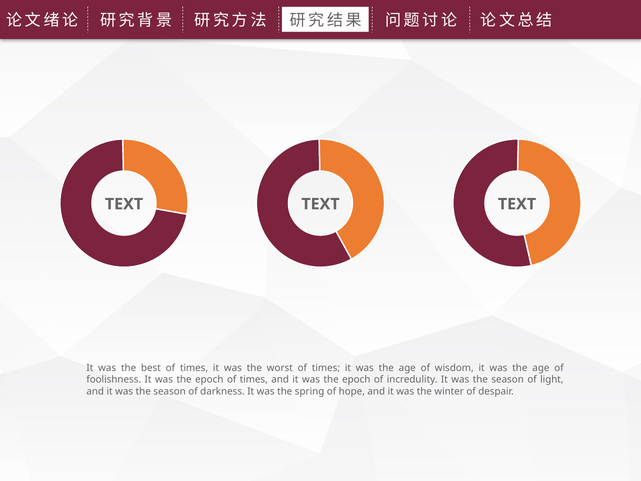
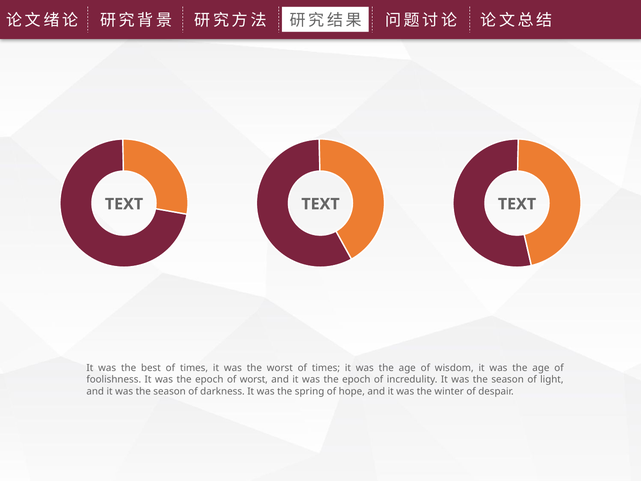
epoch of times: times -> worst
